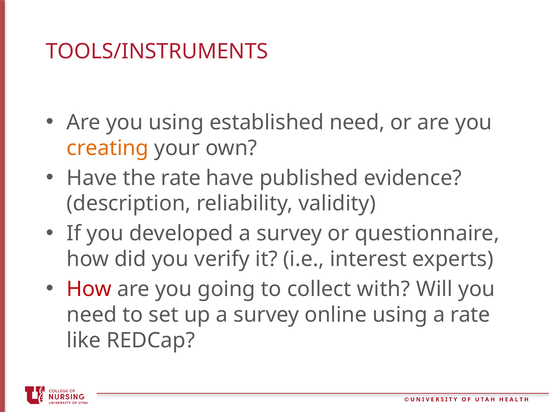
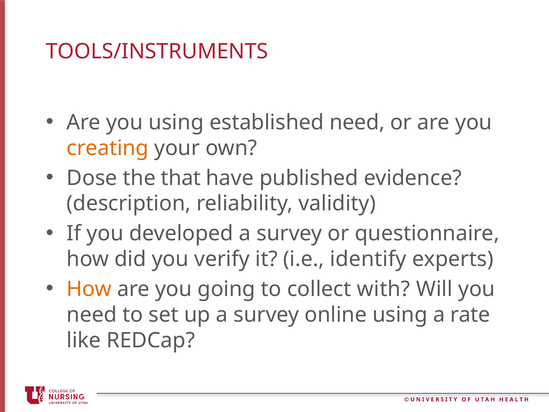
Have at (92, 178): Have -> Dose
the rate: rate -> that
interest: interest -> identify
How at (89, 289) colour: red -> orange
